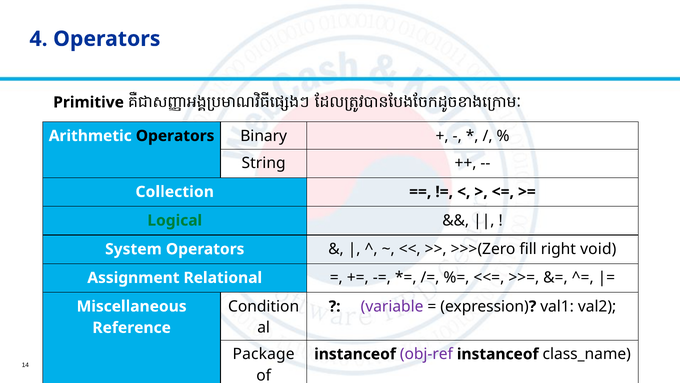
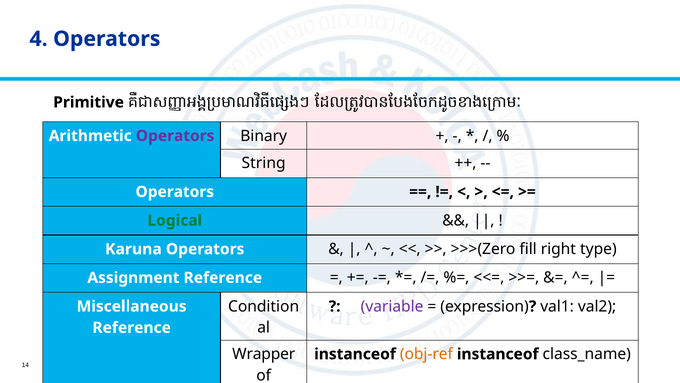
Operators at (175, 136) colour: black -> purple
Collection at (175, 192): Collection -> Operators
System: System -> Karuna
void: void -> type
Assignment Relational: Relational -> Reference
Package: Package -> Wrapper
obj-ref colour: purple -> orange
